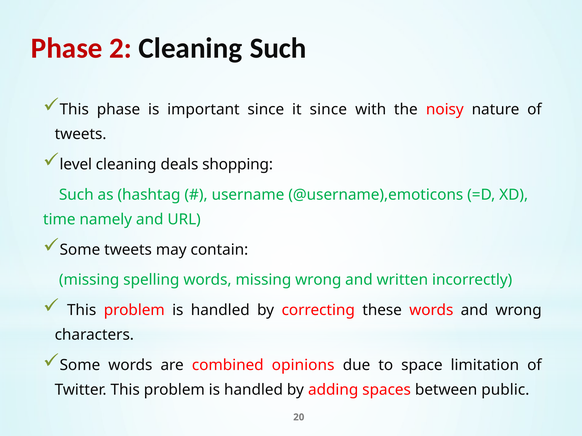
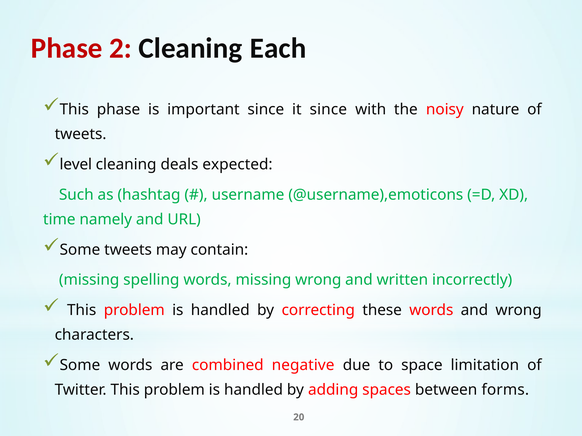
Cleaning Such: Such -> Each
shopping: shopping -> expected
opinions: opinions -> negative
public: public -> forms
